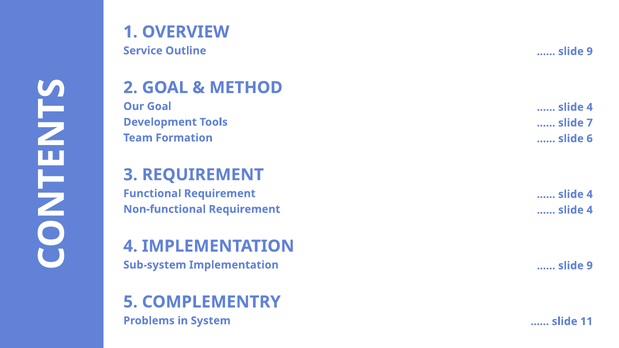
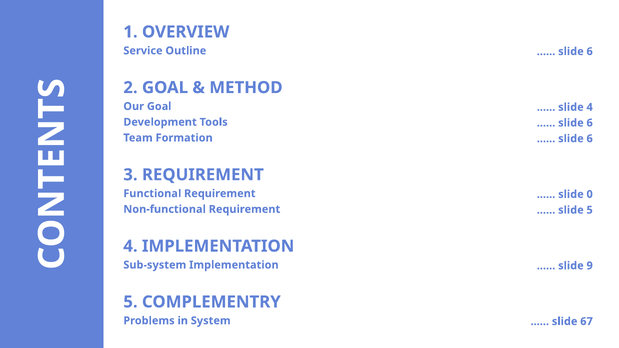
9 at (590, 51): 9 -> 6
7 at (590, 123): 7 -> 6
4 at (590, 194): 4 -> 0
4 at (590, 210): 4 -> 5
11: 11 -> 67
